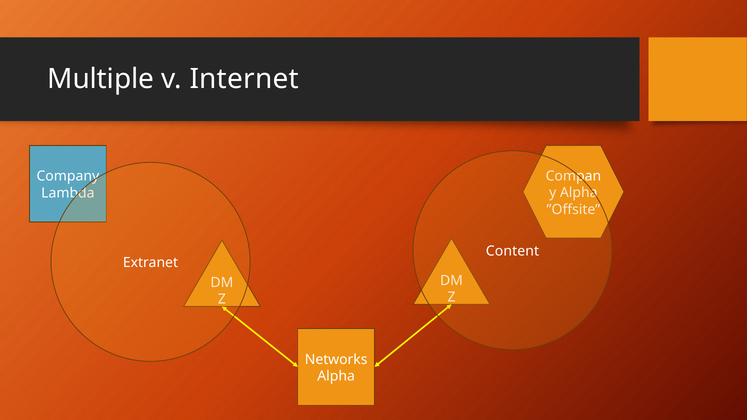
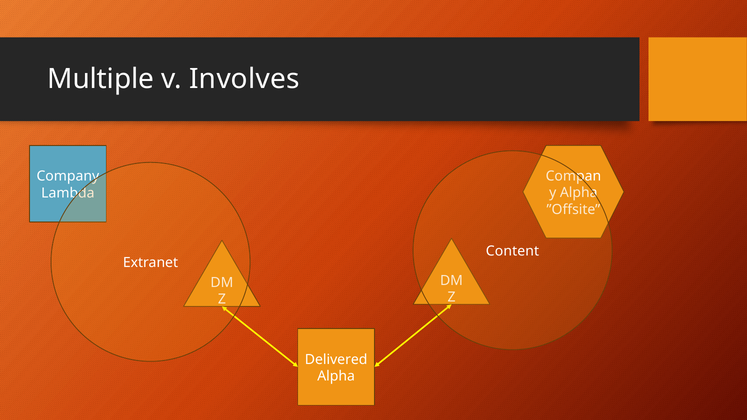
Internet: Internet -> Involves
Networks: Networks -> Delivered
